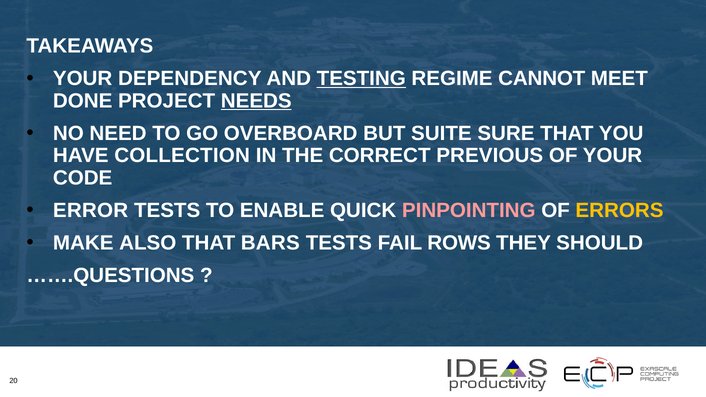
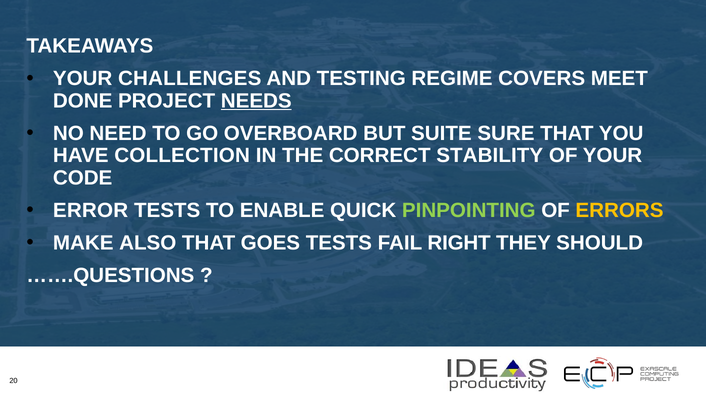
DEPENDENCY: DEPENDENCY -> CHALLENGES
TESTING underline: present -> none
CANNOT: CANNOT -> COVERS
PREVIOUS: PREVIOUS -> STABILITY
PINPOINTING colour: pink -> light green
BARS: BARS -> GOES
ROWS: ROWS -> RIGHT
